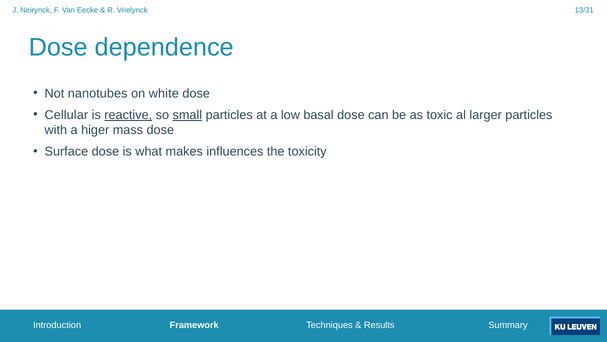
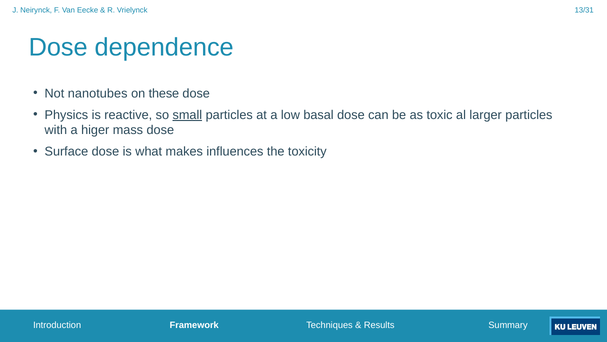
white: white -> these
Cellular: Cellular -> Physics
reactive underline: present -> none
